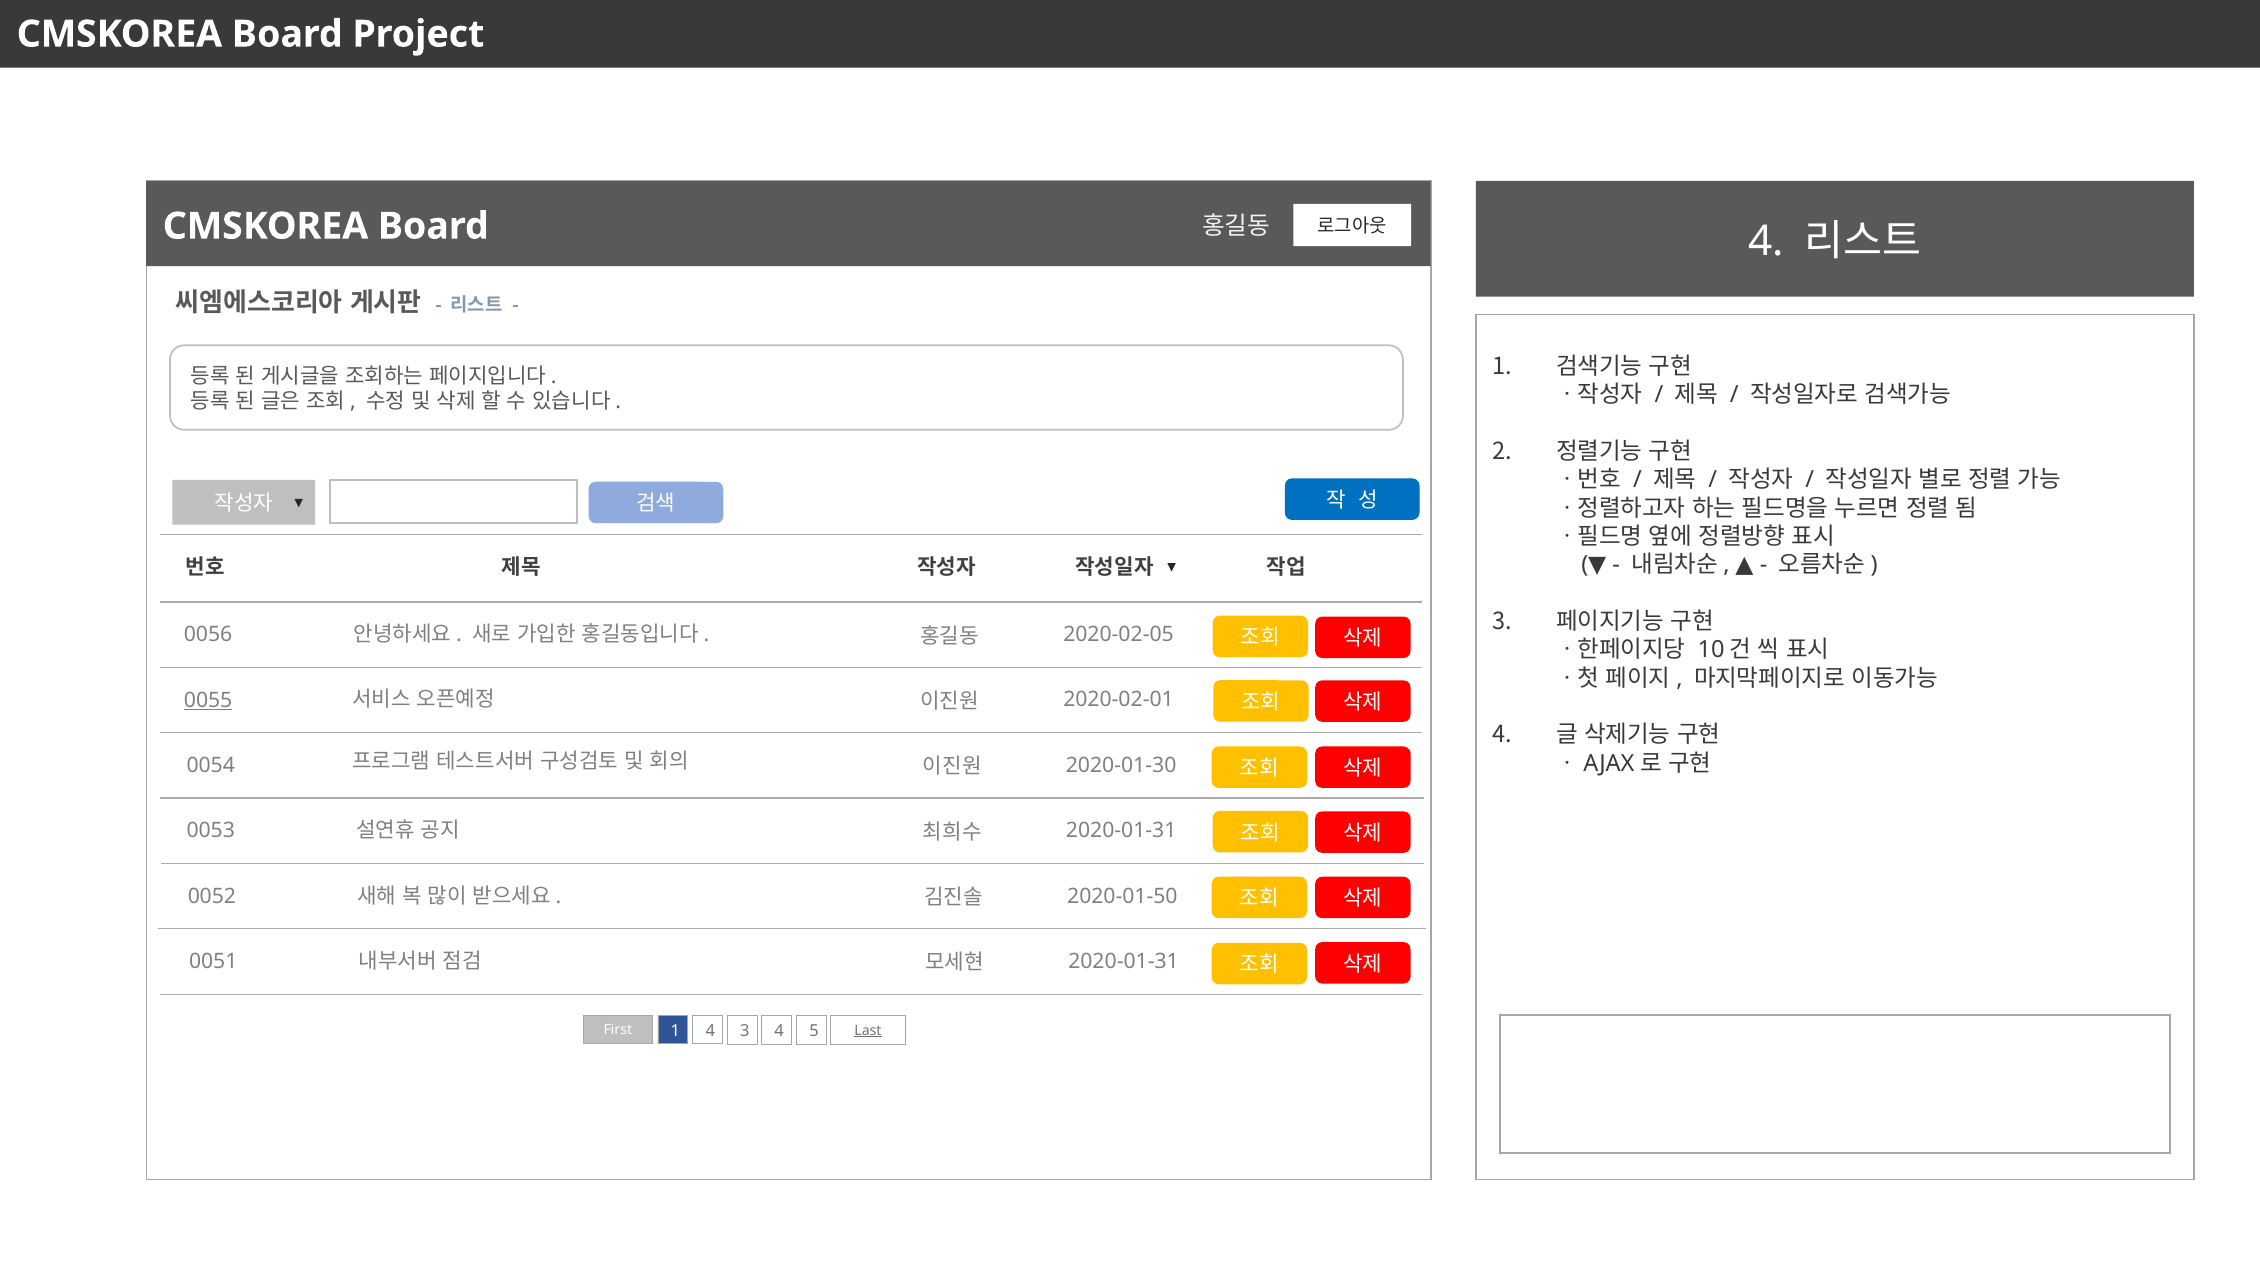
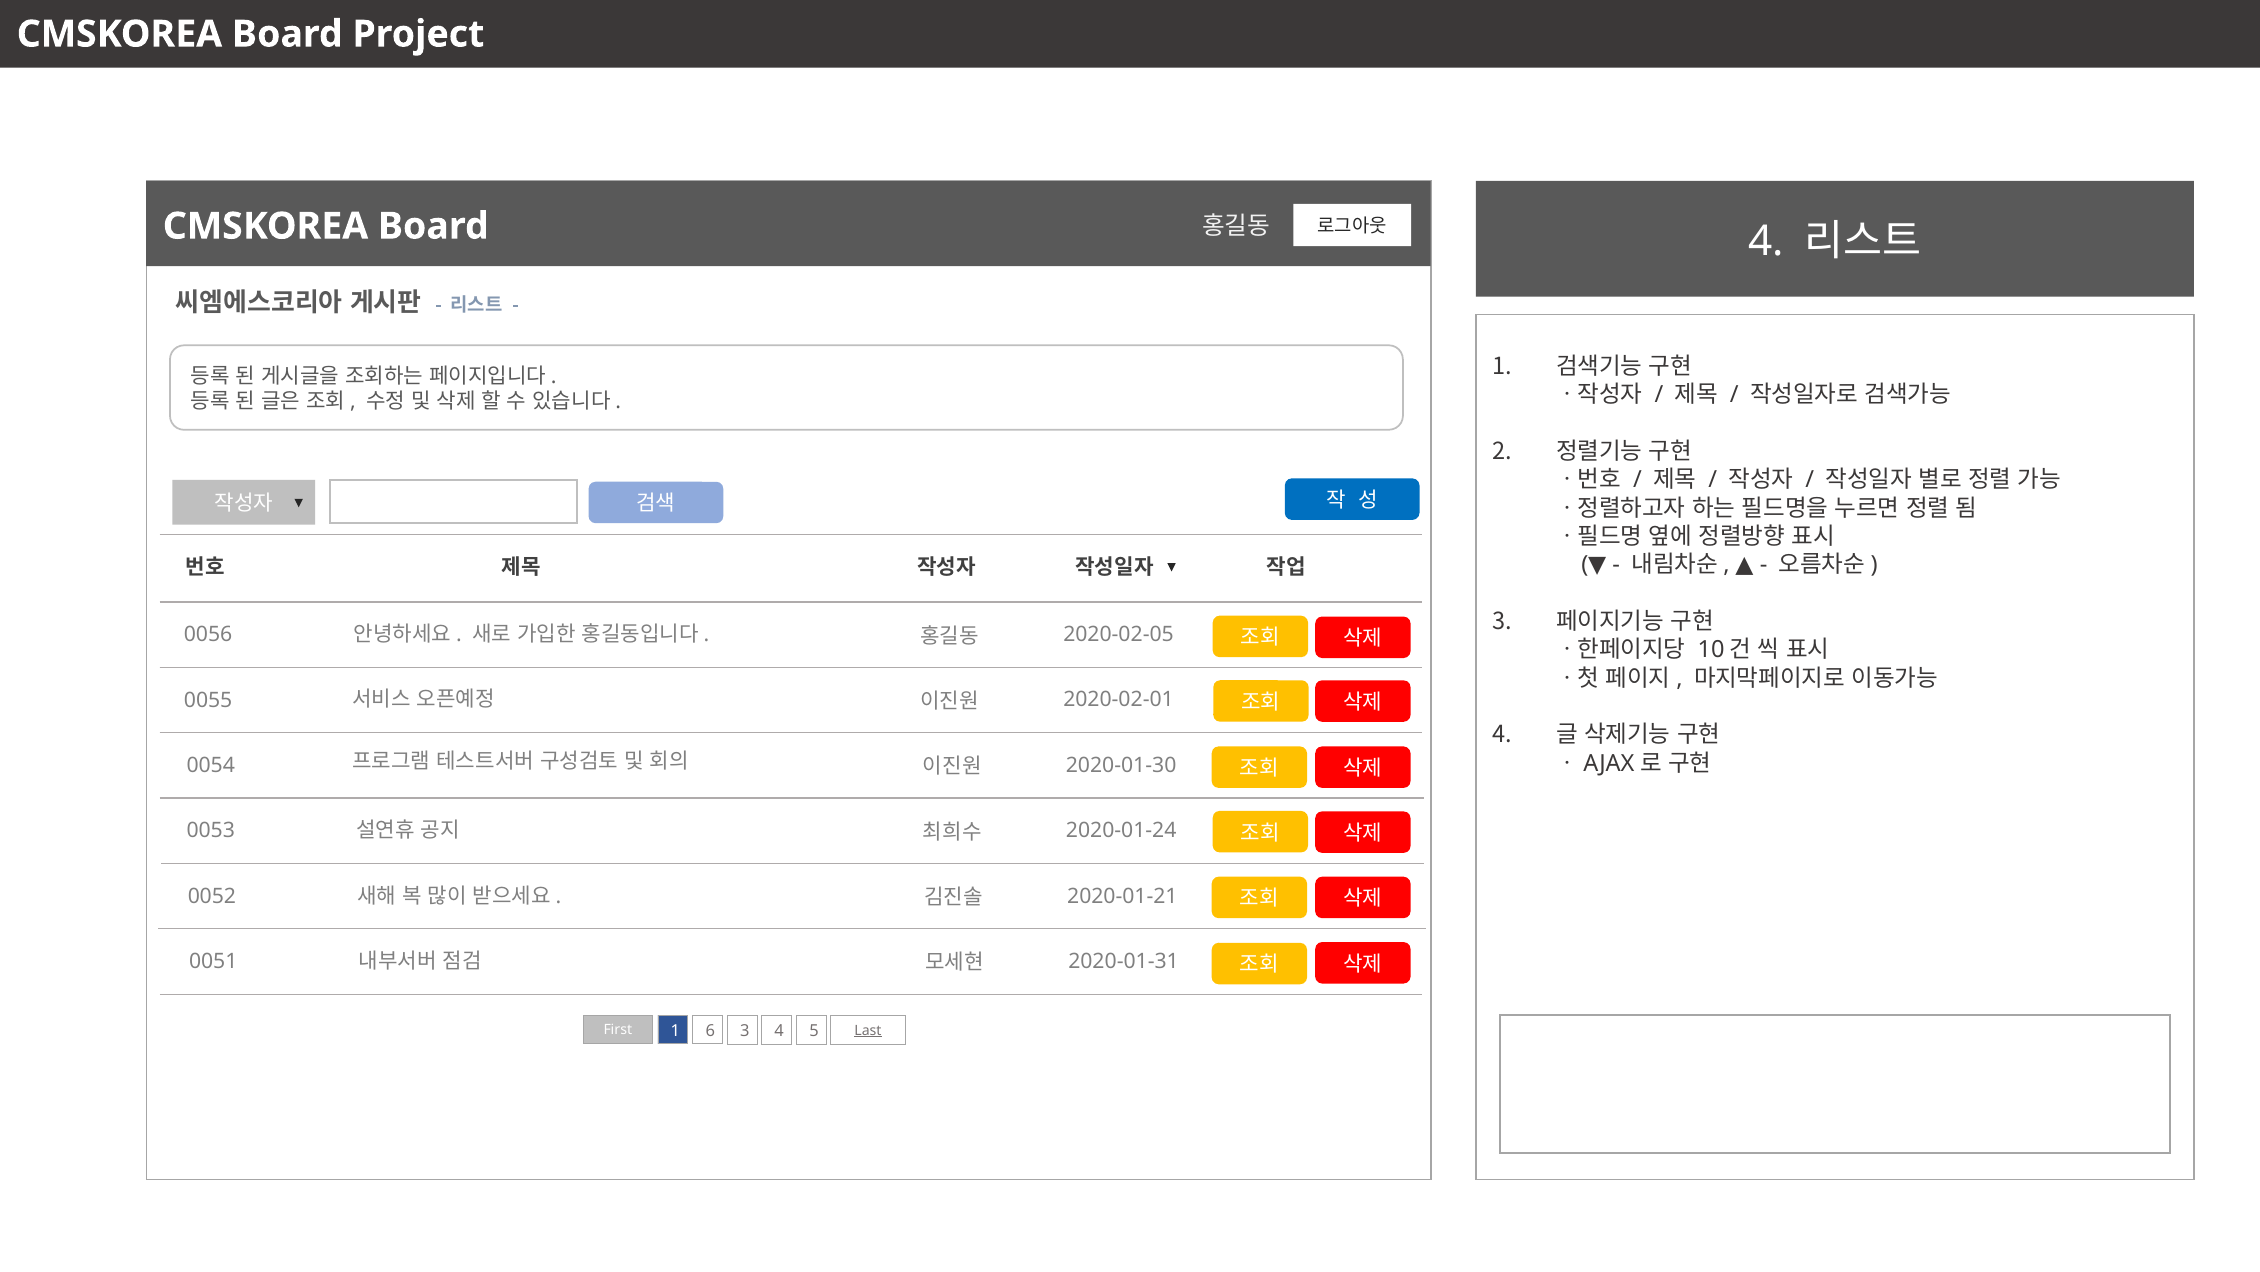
0055 underline: present -> none
2020-01-31 at (1121, 830): 2020-01-31 -> 2020-01-24
2020-01-50: 2020-01-50 -> 2020-01-21
1 4: 4 -> 6
